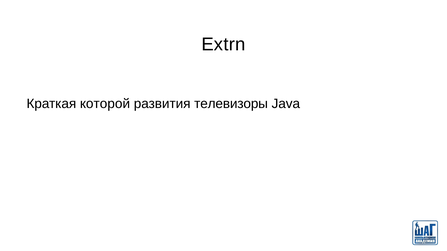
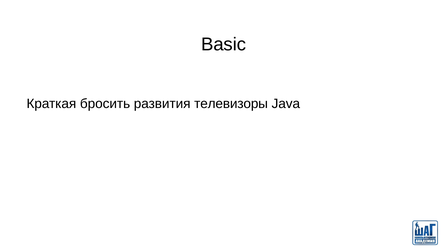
Extrn: Extrn -> Basic
которой: которой -> бросить
